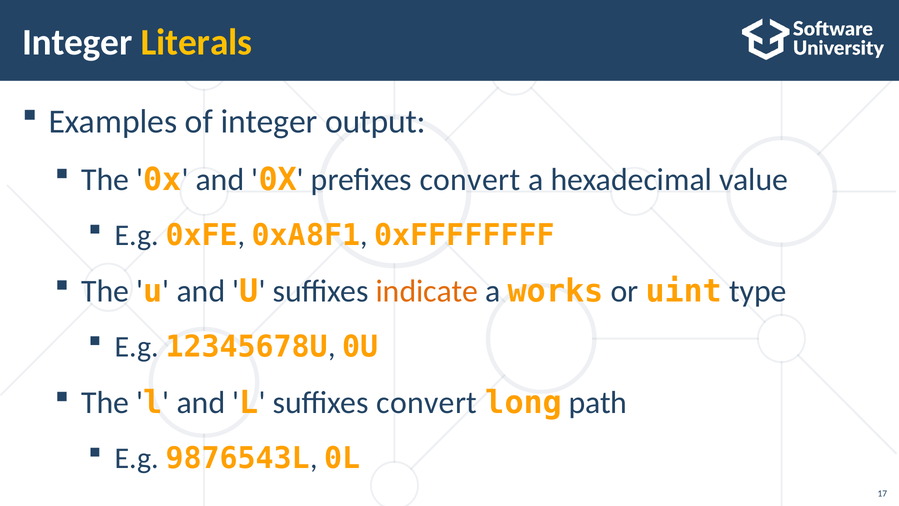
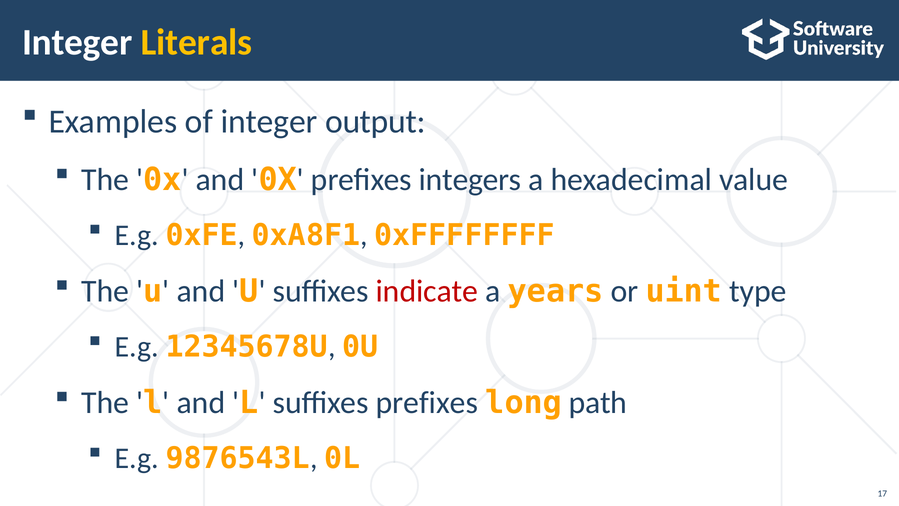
prefixes convert: convert -> integers
indicate colour: orange -> red
works: works -> years
suffixes convert: convert -> prefixes
